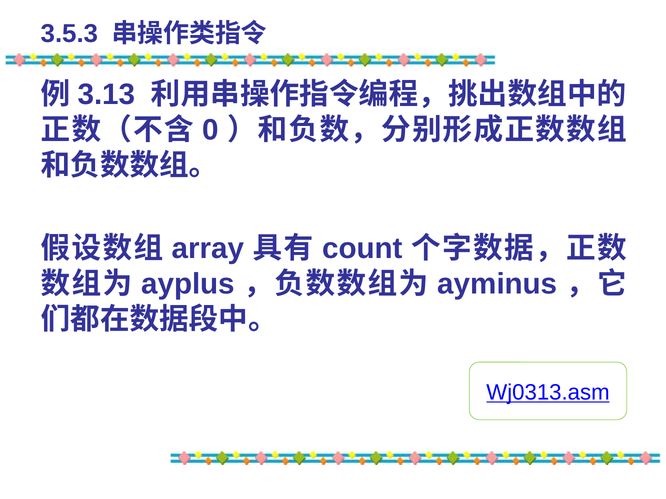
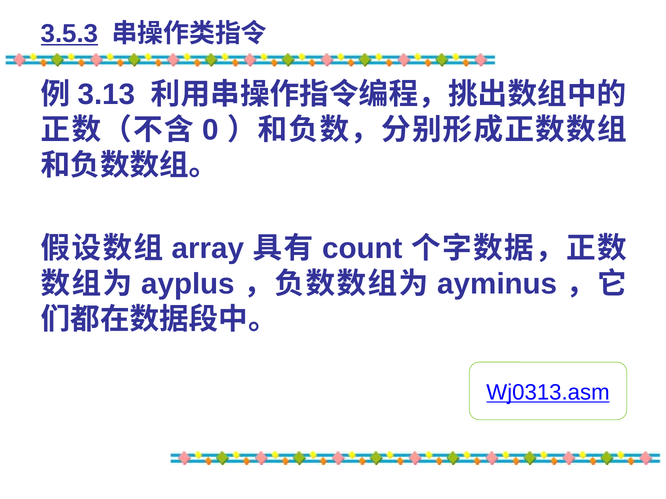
3.5.3 underline: none -> present
